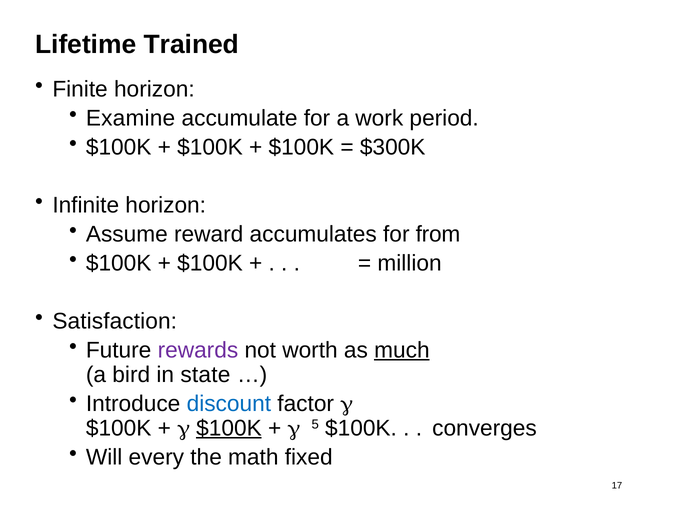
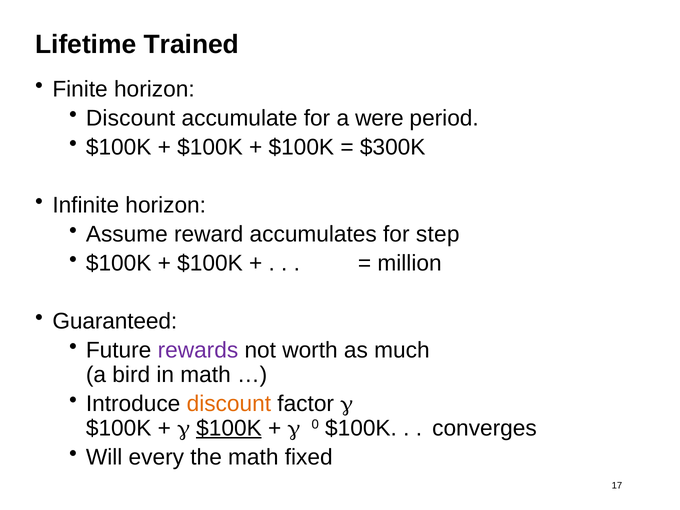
Examine at (131, 118): Examine -> Discount
work: work -> were
from: from -> step
Satisfaction: Satisfaction -> Guaranteed
much underline: present -> none
in state: state -> math
discount at (229, 404) colour: blue -> orange
5: 5 -> 0
